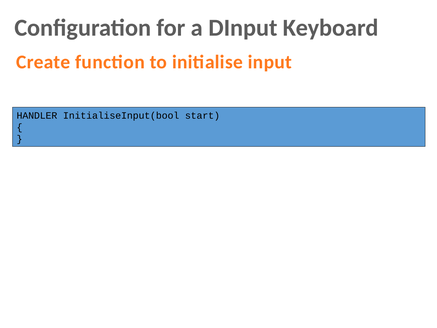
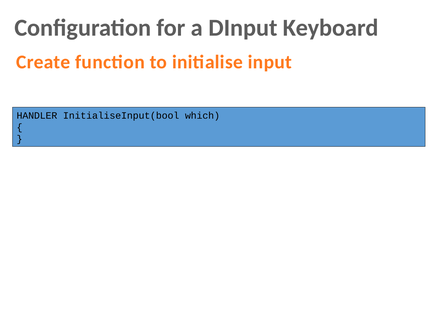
start: start -> which
